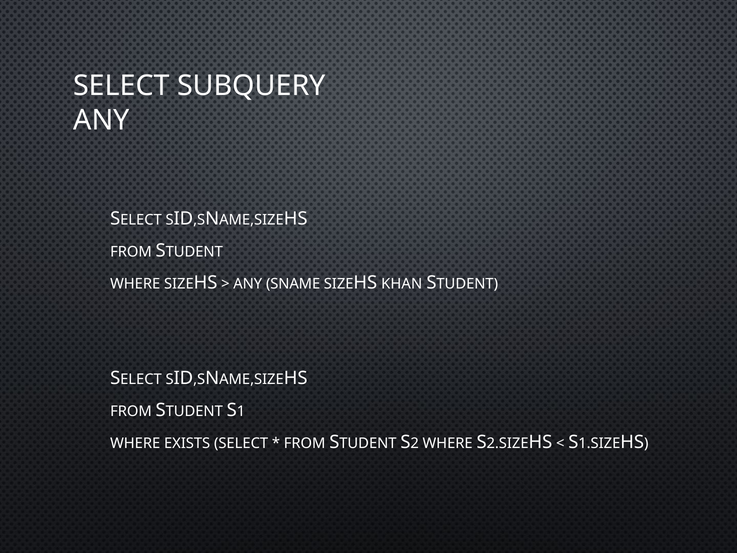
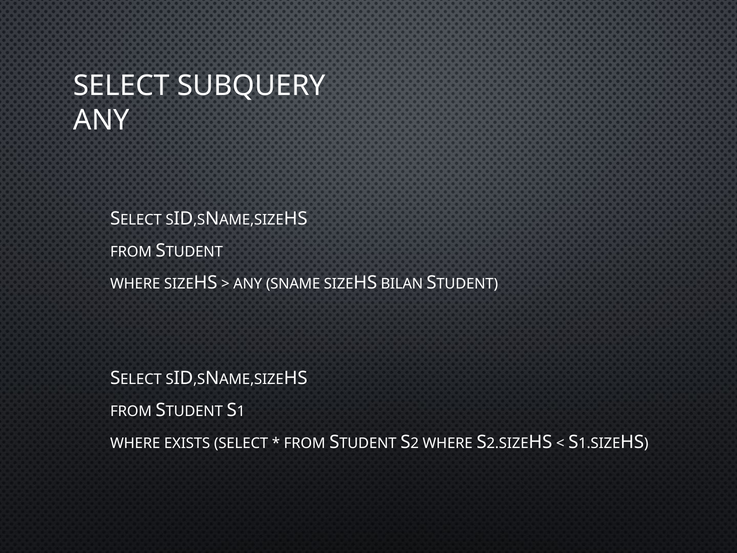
KHAN: KHAN -> BILAN
